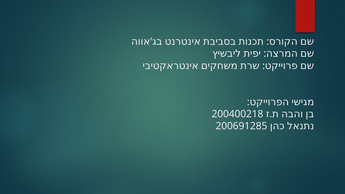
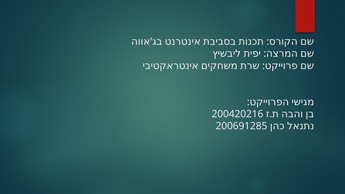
200400218: 200400218 -> 200420216
